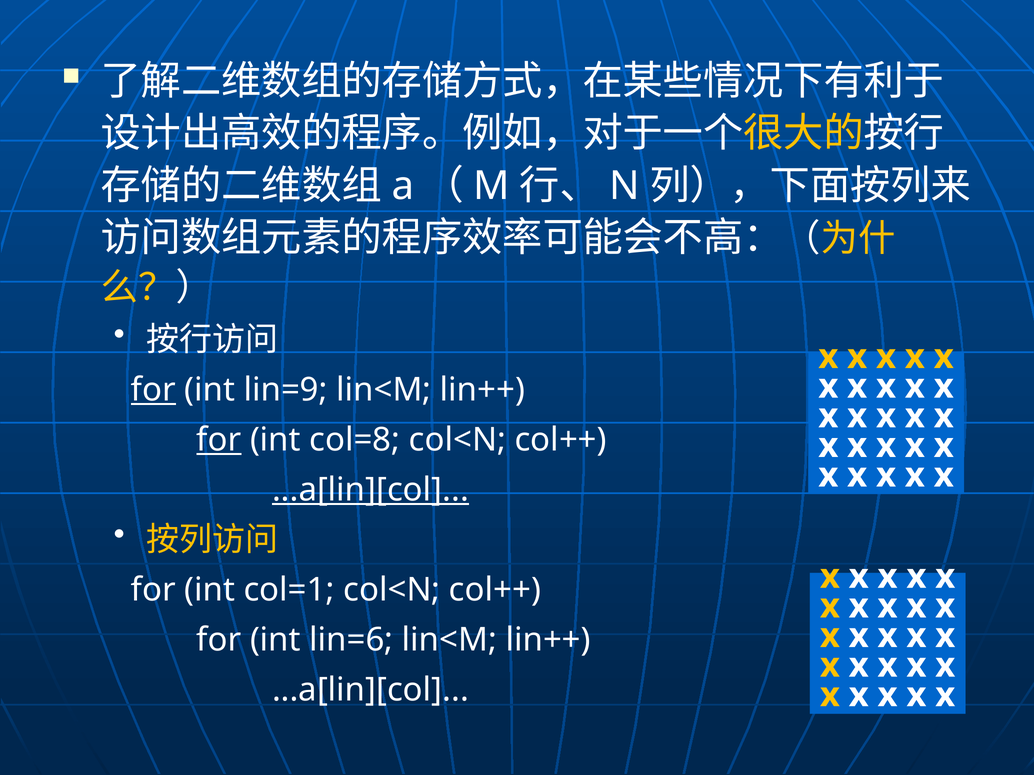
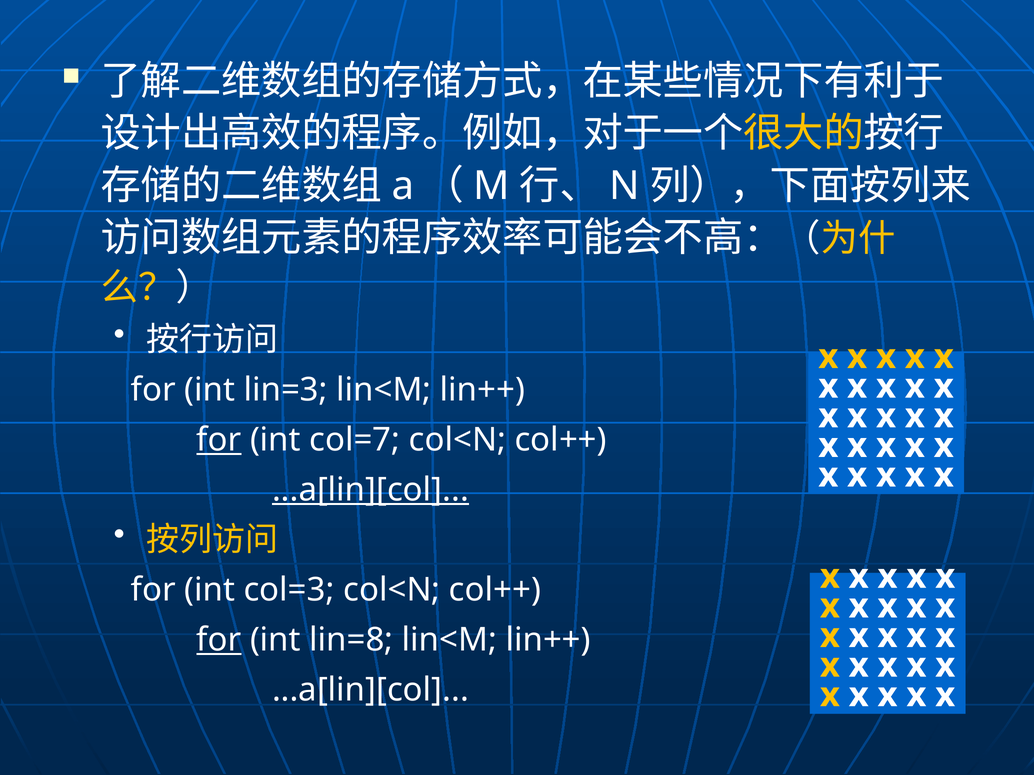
for at (153, 390) underline: present -> none
lin=9: lin=9 -> lin=3
col=8: col=8 -> col=7
col=1: col=1 -> col=3
for at (219, 640) underline: none -> present
lin=6: lin=6 -> lin=8
